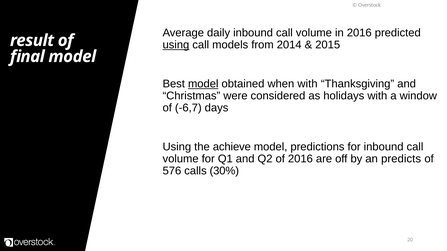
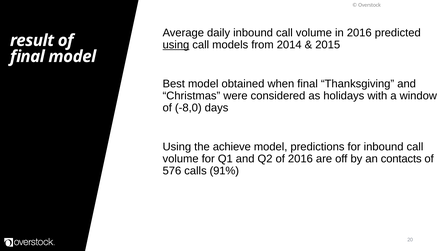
model at (203, 84) underline: present -> none
when with: with -> final
-6,7: -6,7 -> -8,0
predicts: predicts -> contacts
30%: 30% -> 91%
